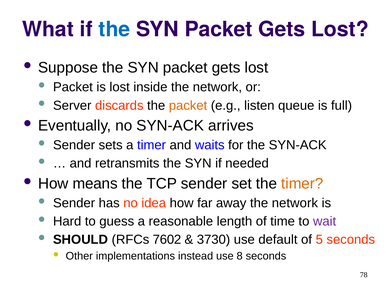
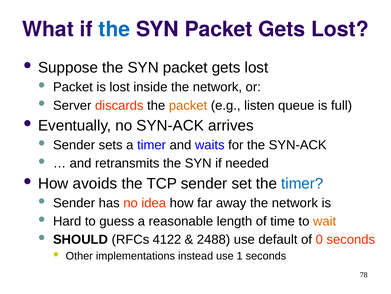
means: means -> avoids
timer at (302, 183) colour: orange -> blue
wait colour: purple -> orange
7602: 7602 -> 4122
3730: 3730 -> 2488
5: 5 -> 0
8: 8 -> 1
